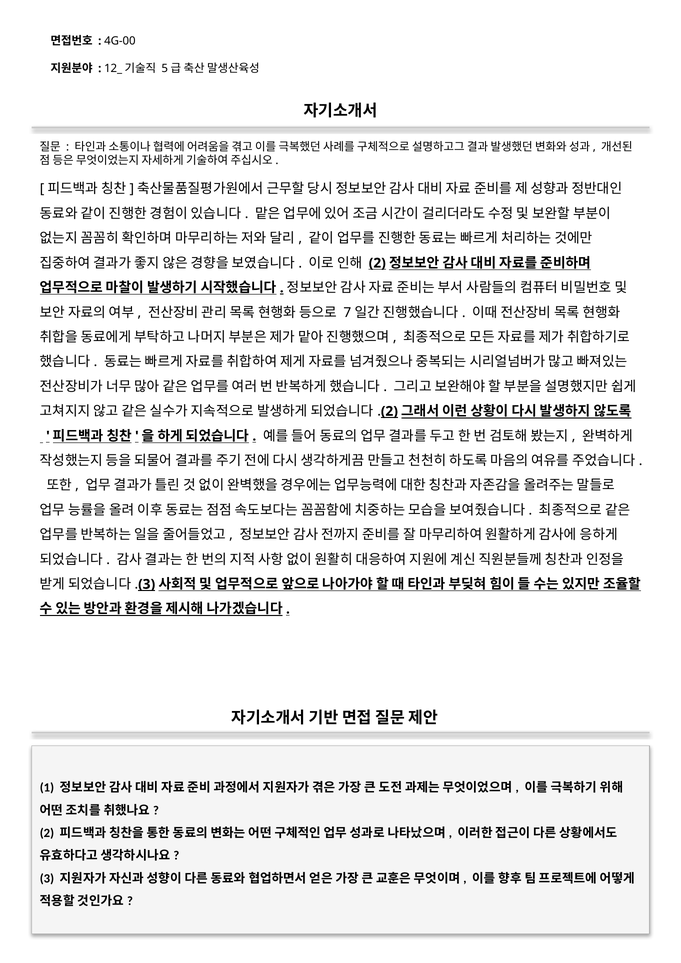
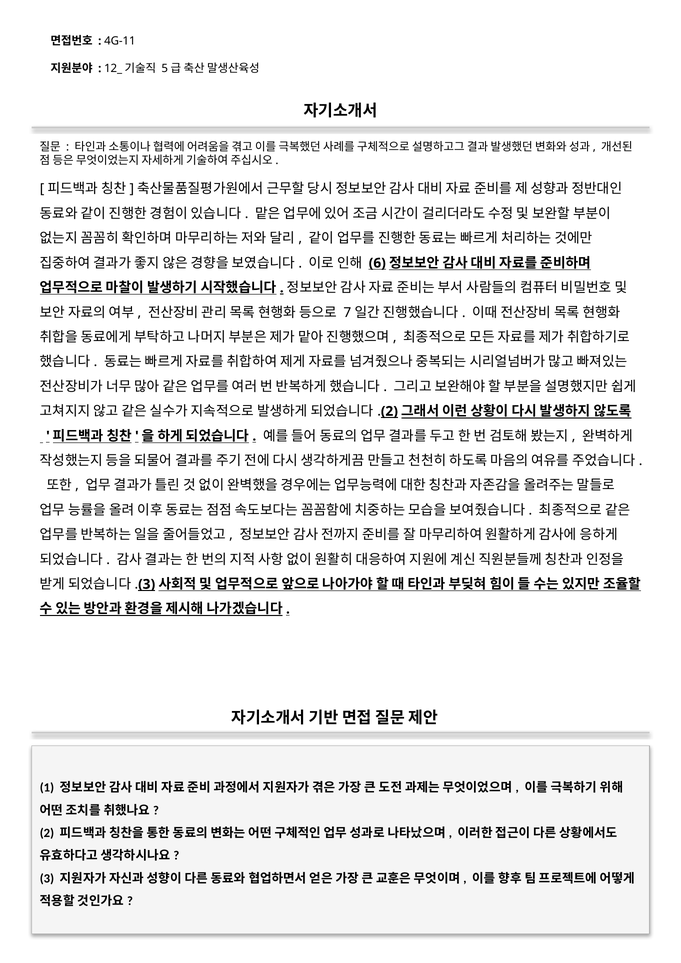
4G-00: 4G-00 -> 4G-11
2 at (377, 263): 2 -> 6
